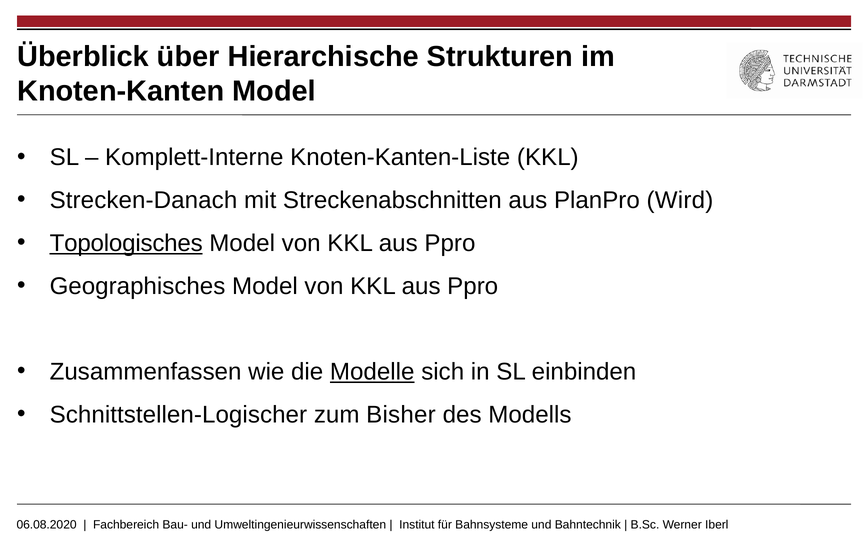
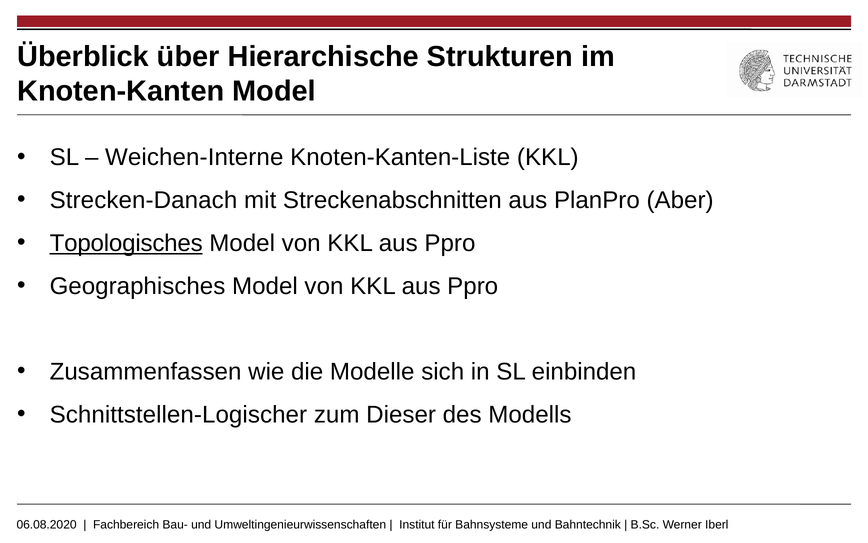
Komplett-Interne: Komplett-Interne -> Weichen-Interne
Wird: Wird -> Aber
Modelle underline: present -> none
Bisher: Bisher -> Dieser
